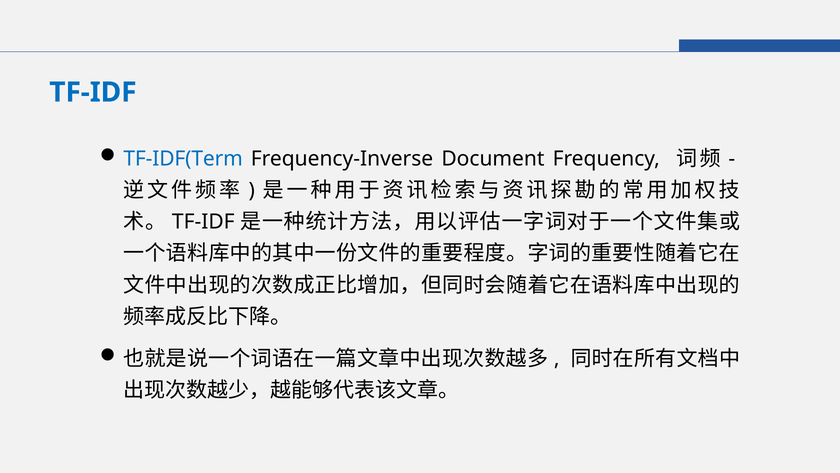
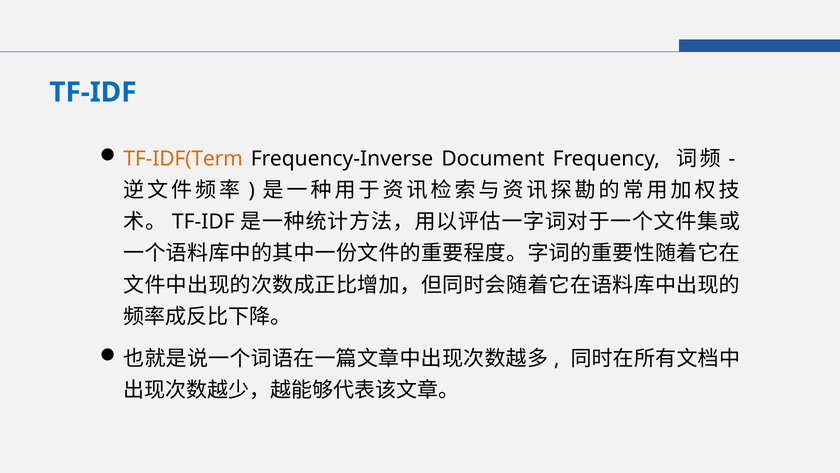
TF-IDF(Term colour: blue -> orange
